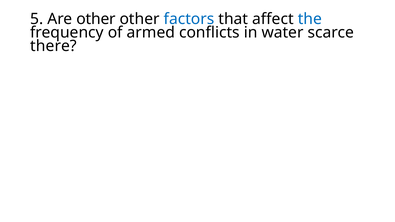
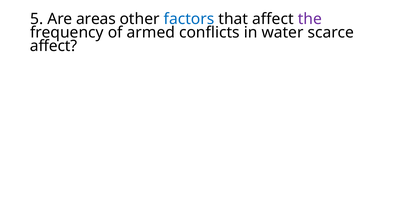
Are other: other -> areas
the colour: blue -> purple
there at (53, 46): there -> affect
